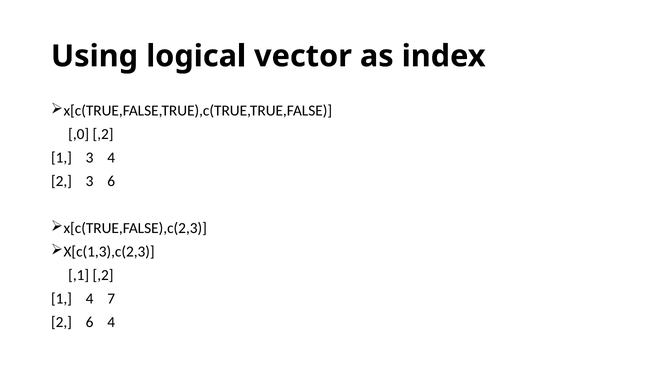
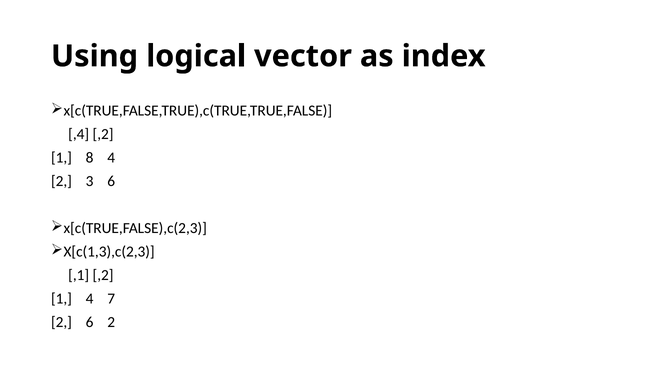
,0: ,0 -> ,4
1 3: 3 -> 8
6 4: 4 -> 2
